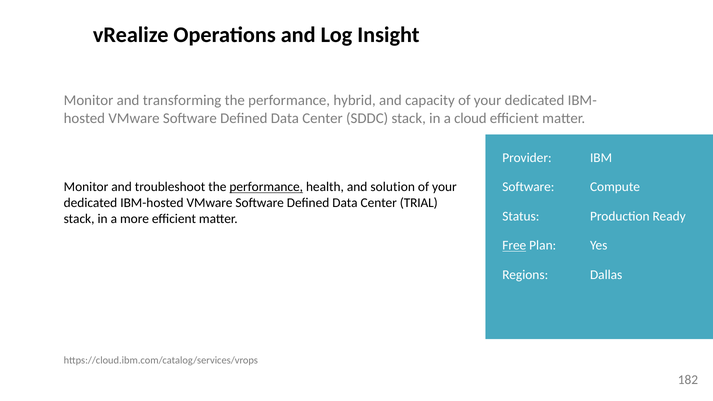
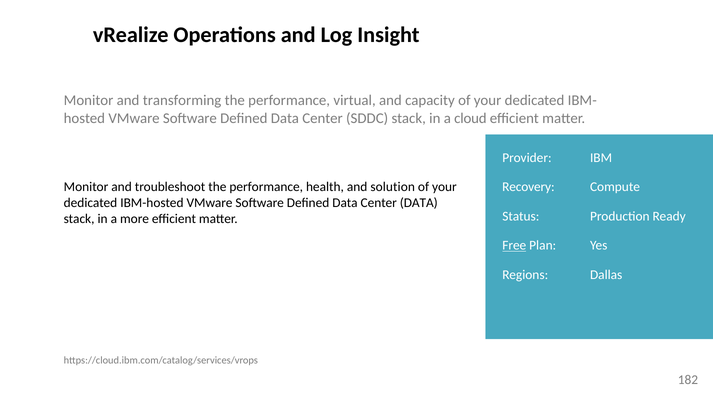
hybrid: hybrid -> virtual
performance at (266, 187) underline: present -> none
Software at (528, 187): Software -> Recovery
Center TRIAL: TRIAL -> DATA
